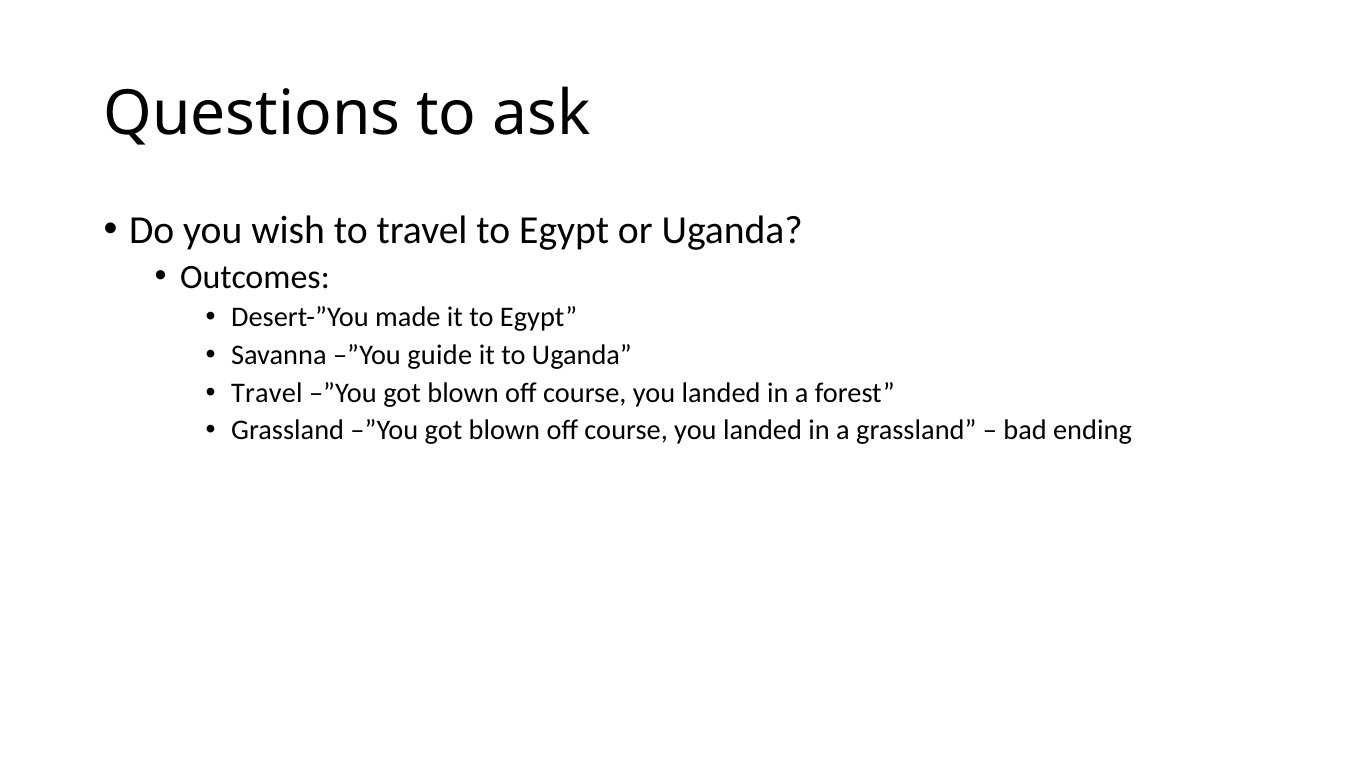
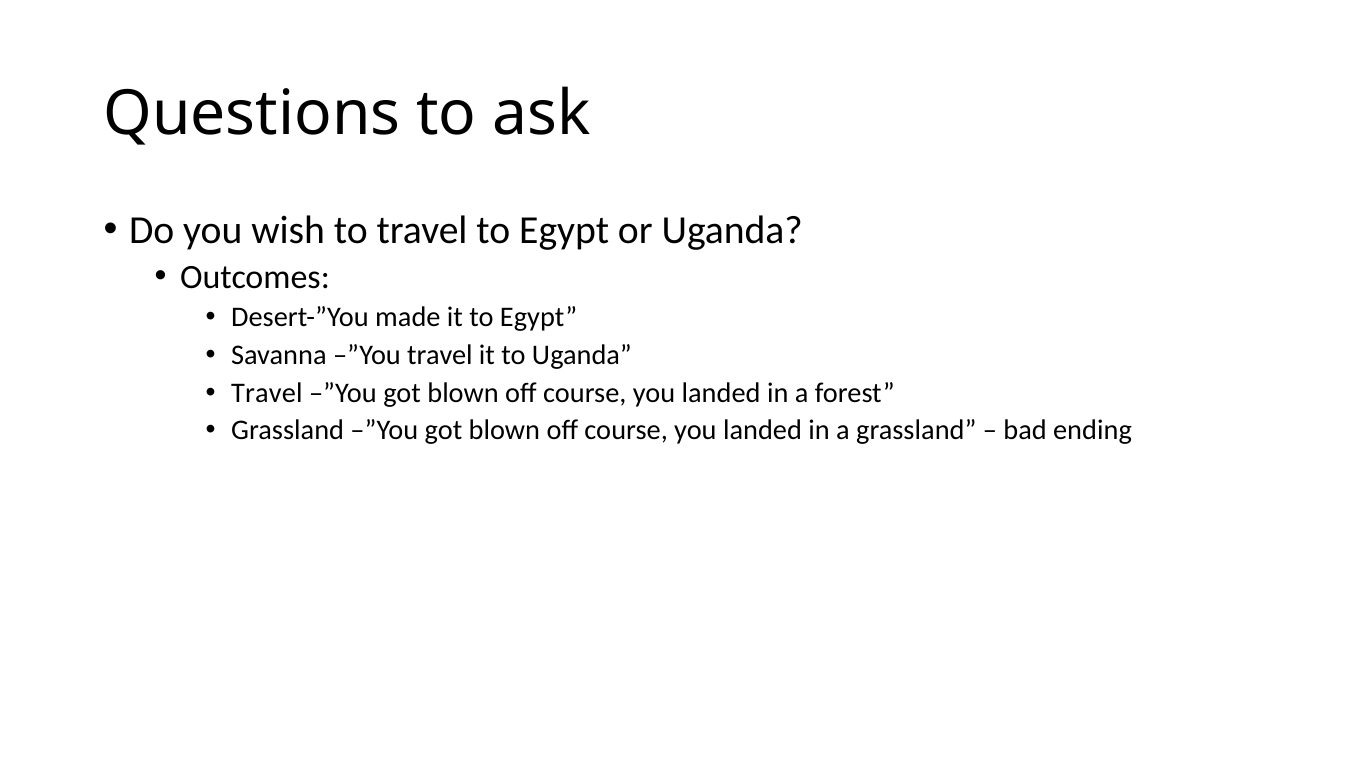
–”You guide: guide -> travel
